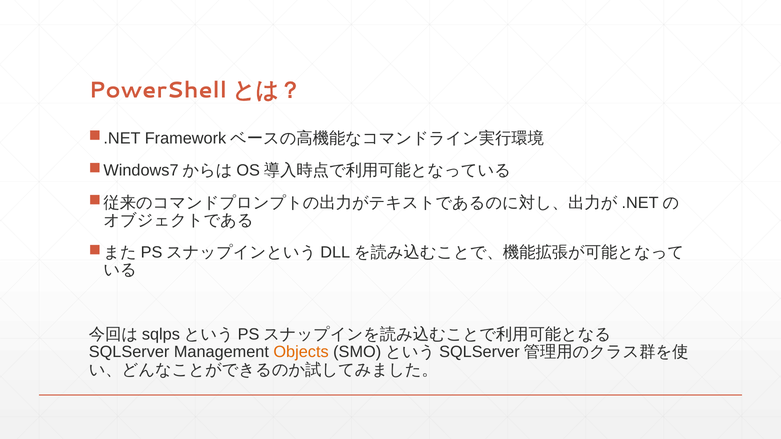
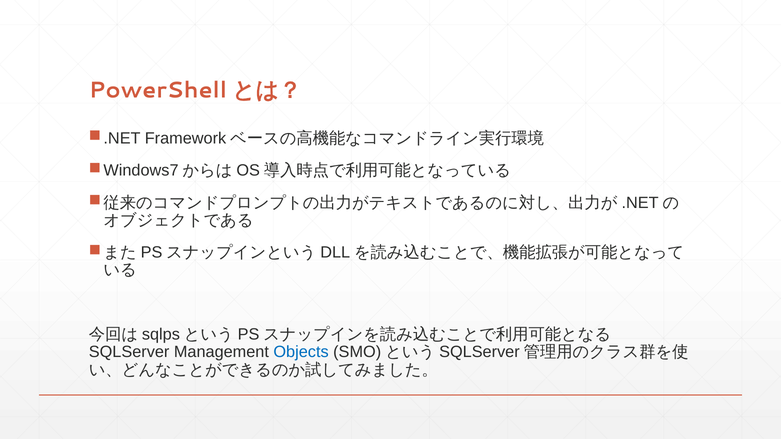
Objects colour: orange -> blue
